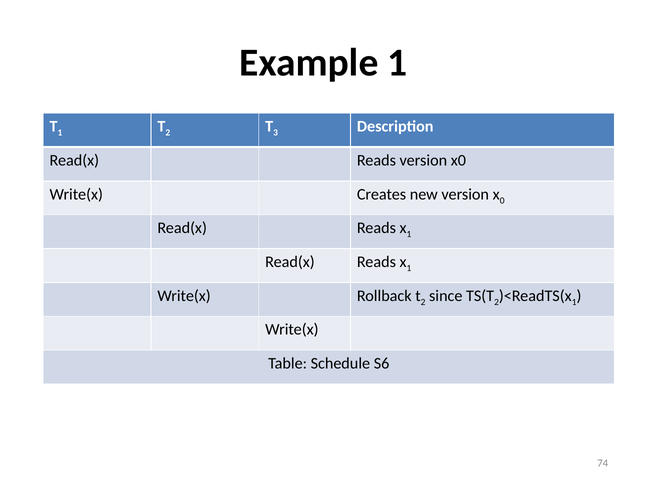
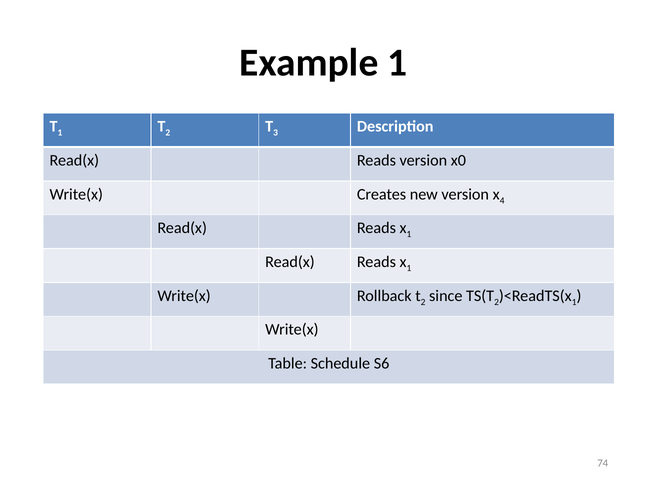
0: 0 -> 4
